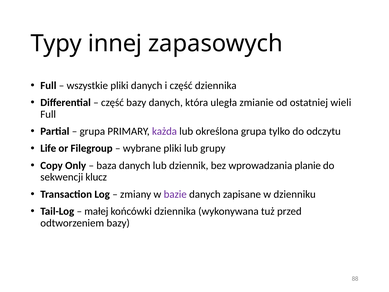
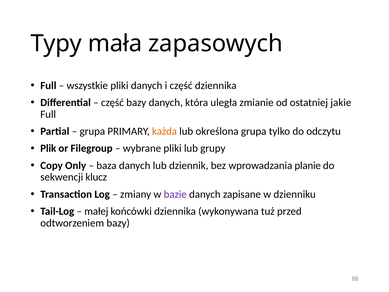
innej: innej -> mała
wieli: wieli -> jakie
każda colour: purple -> orange
Life: Life -> Plik
